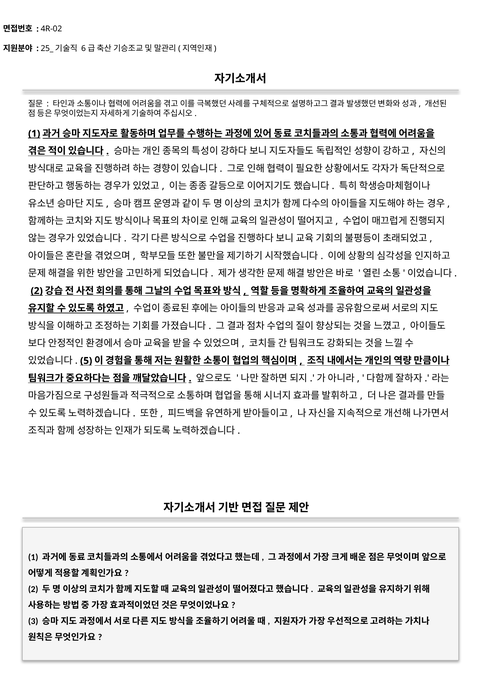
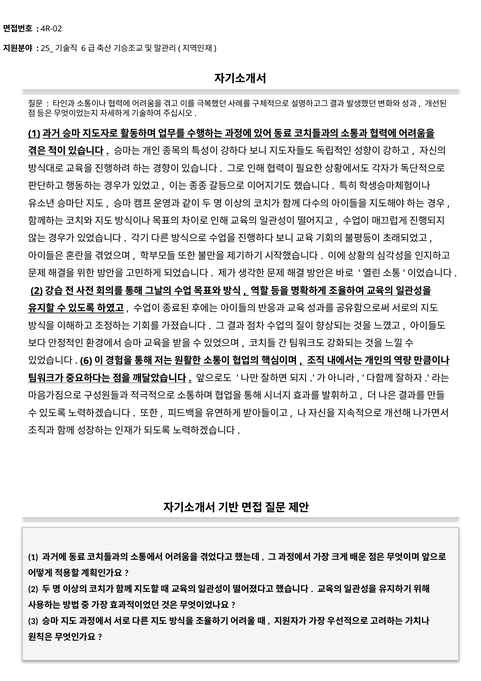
5: 5 -> 6
